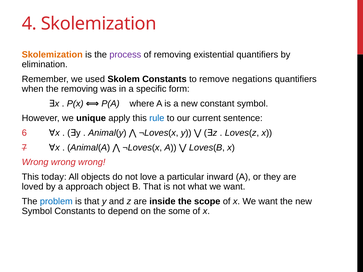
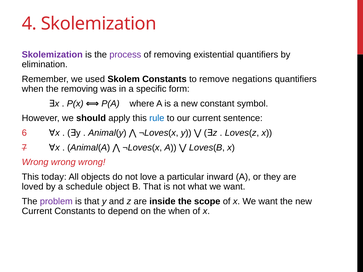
Skolemization at (52, 55) colour: orange -> purple
unique: unique -> should
approach: approach -> schedule
problem colour: blue -> purple
Symbol at (37, 211): Symbol -> Current
the some: some -> when
